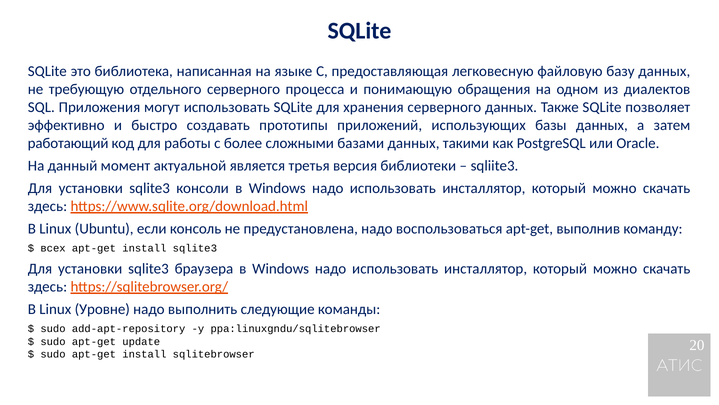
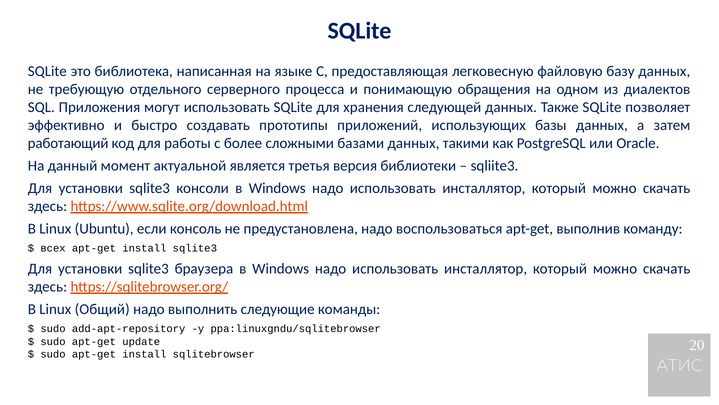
хранения серверного: серверного -> следующей
Уровне: Уровне -> Общий
